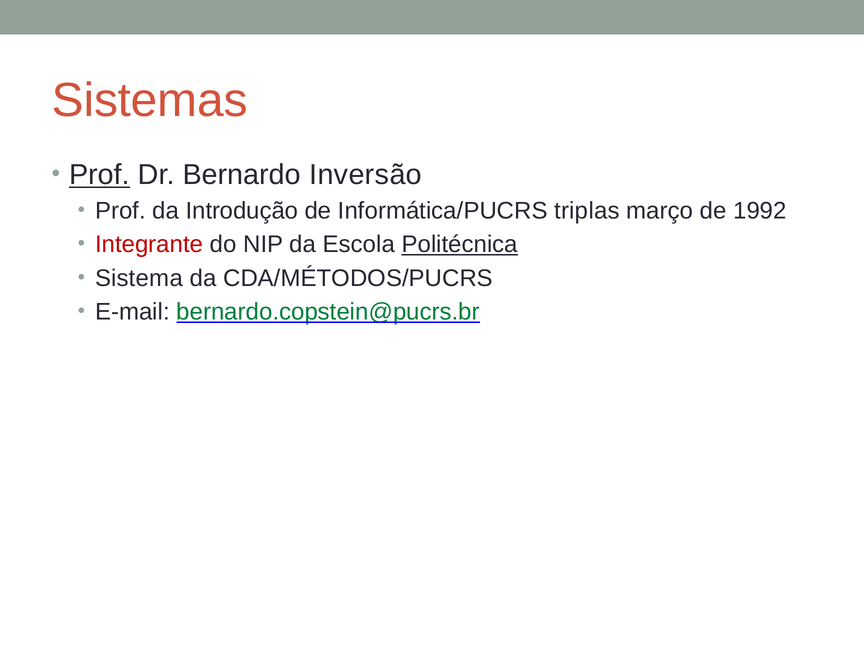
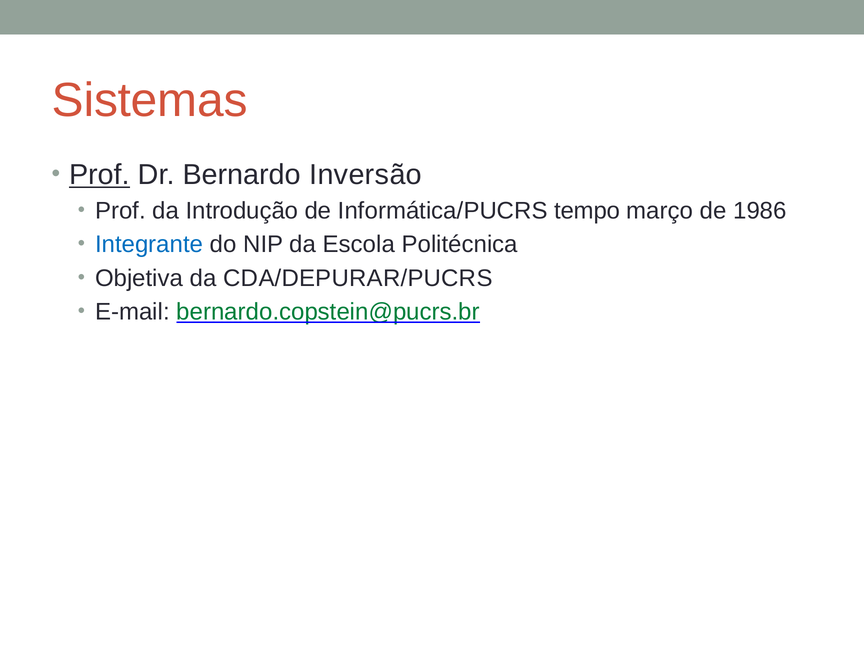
triplas: triplas -> tempo
1992: 1992 -> 1986
Integrante colour: red -> blue
Politécnica underline: present -> none
Sistema: Sistema -> Objetiva
CDA/MÉTODOS/PUCRS: CDA/MÉTODOS/PUCRS -> CDA/DEPURAR/PUCRS
